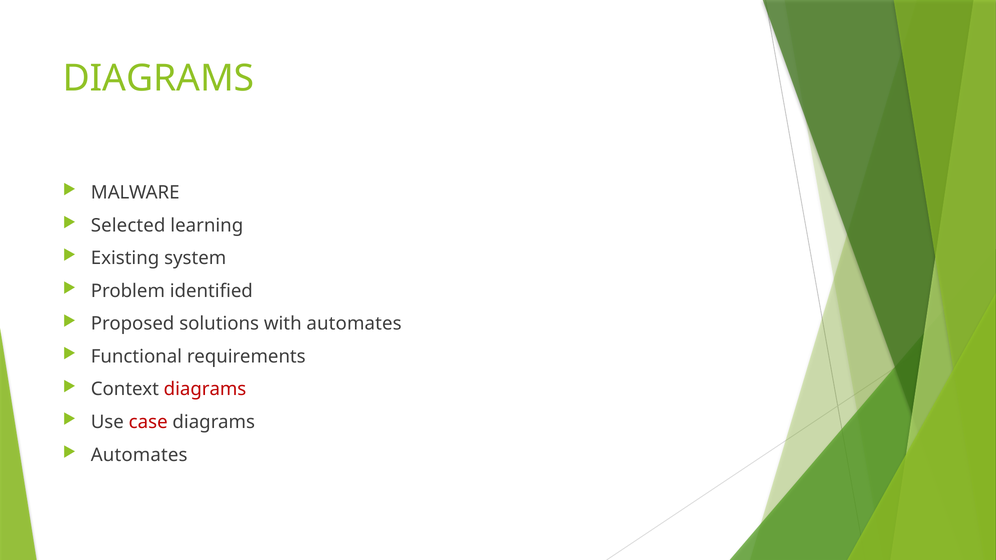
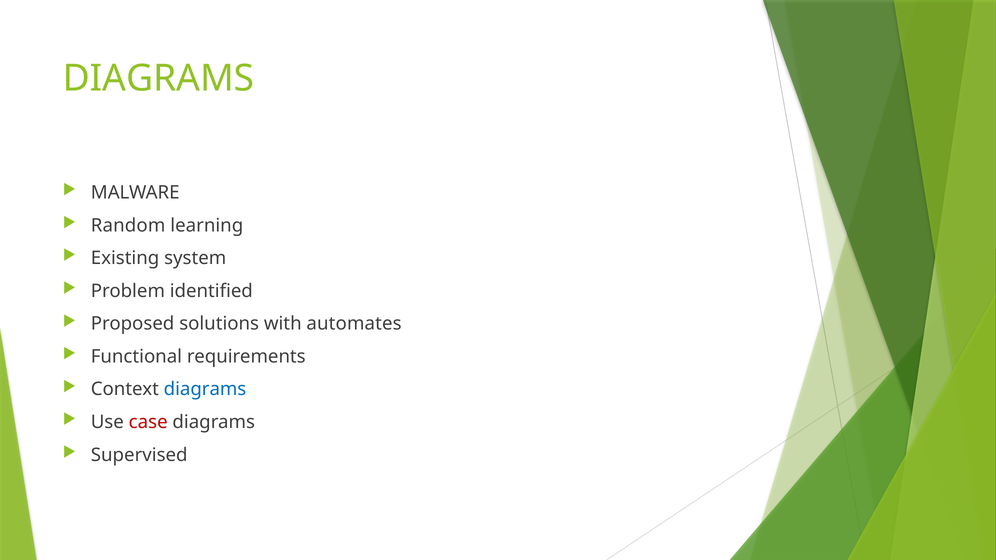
Selected: Selected -> Random
diagrams at (205, 390) colour: red -> blue
Automates at (139, 455): Automates -> Supervised
